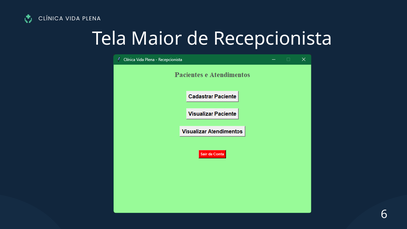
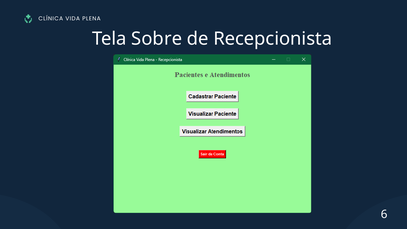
Maior: Maior -> Sobre
